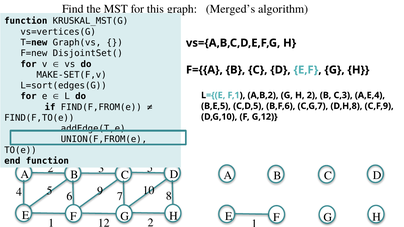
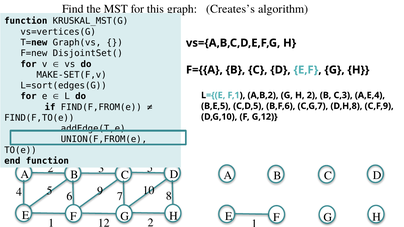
Merged’s: Merged’s -> Creates’s
